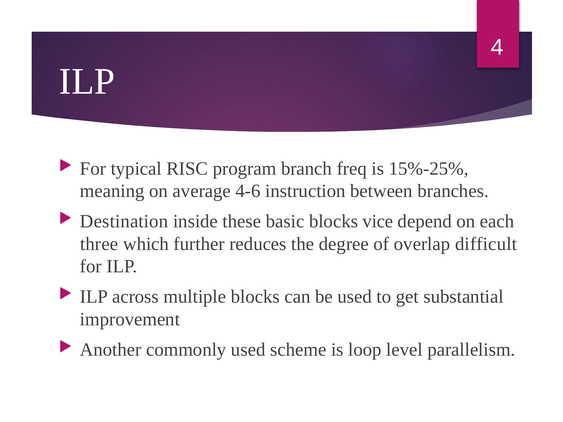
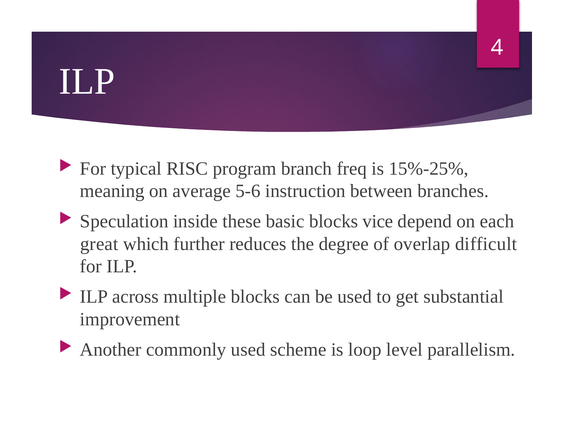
4-6: 4-6 -> 5-6
Destination: Destination -> Speculation
three: three -> great
